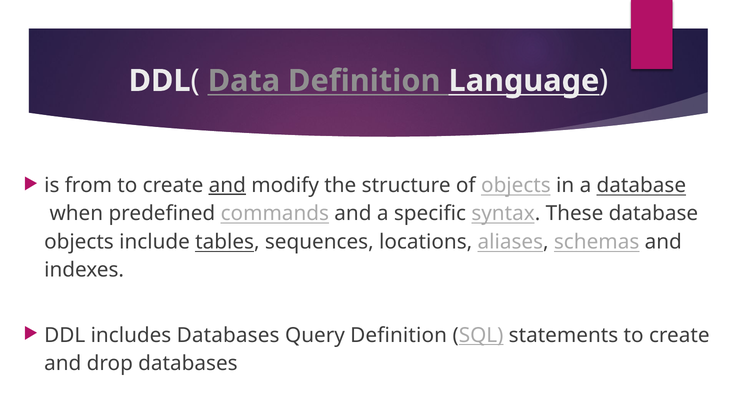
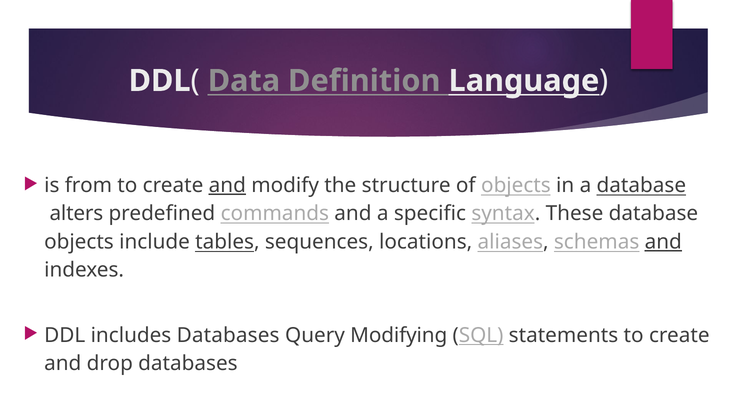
when: when -> alters
and at (663, 242) underline: none -> present
Query Definition: Definition -> Modifying
